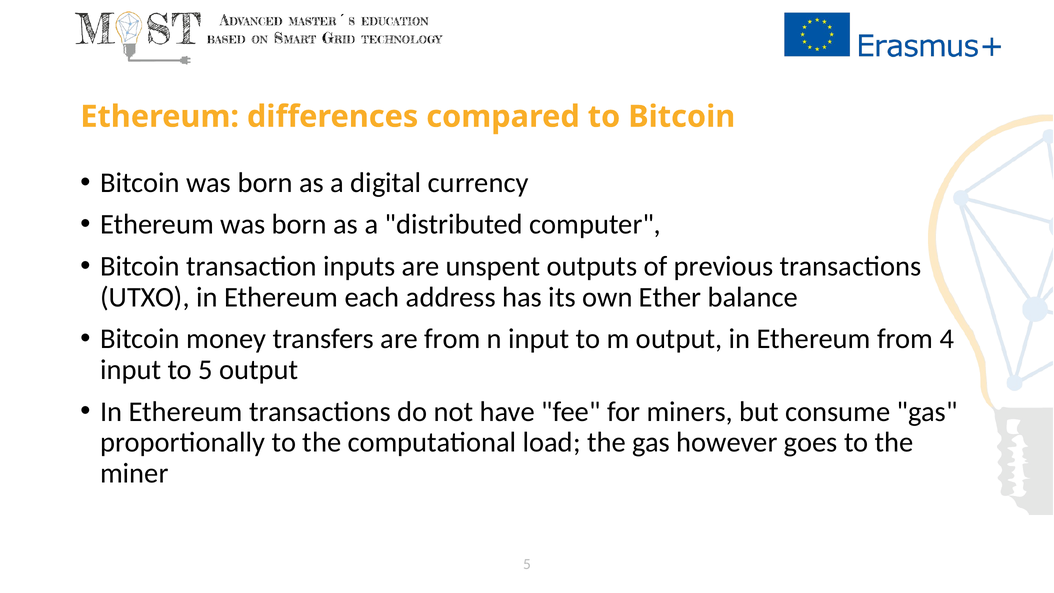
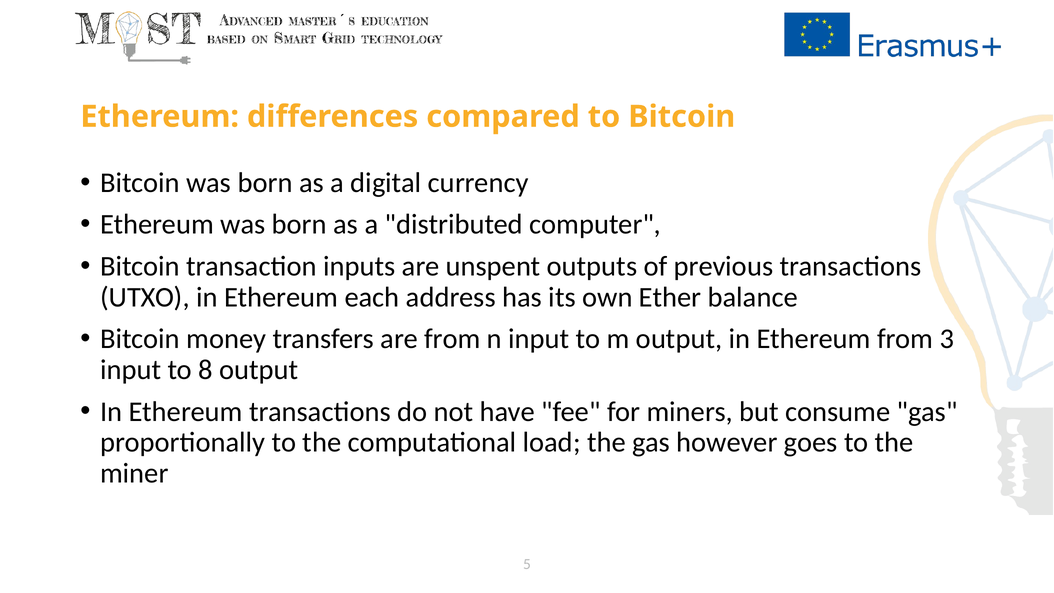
4: 4 -> 3
to 5: 5 -> 8
